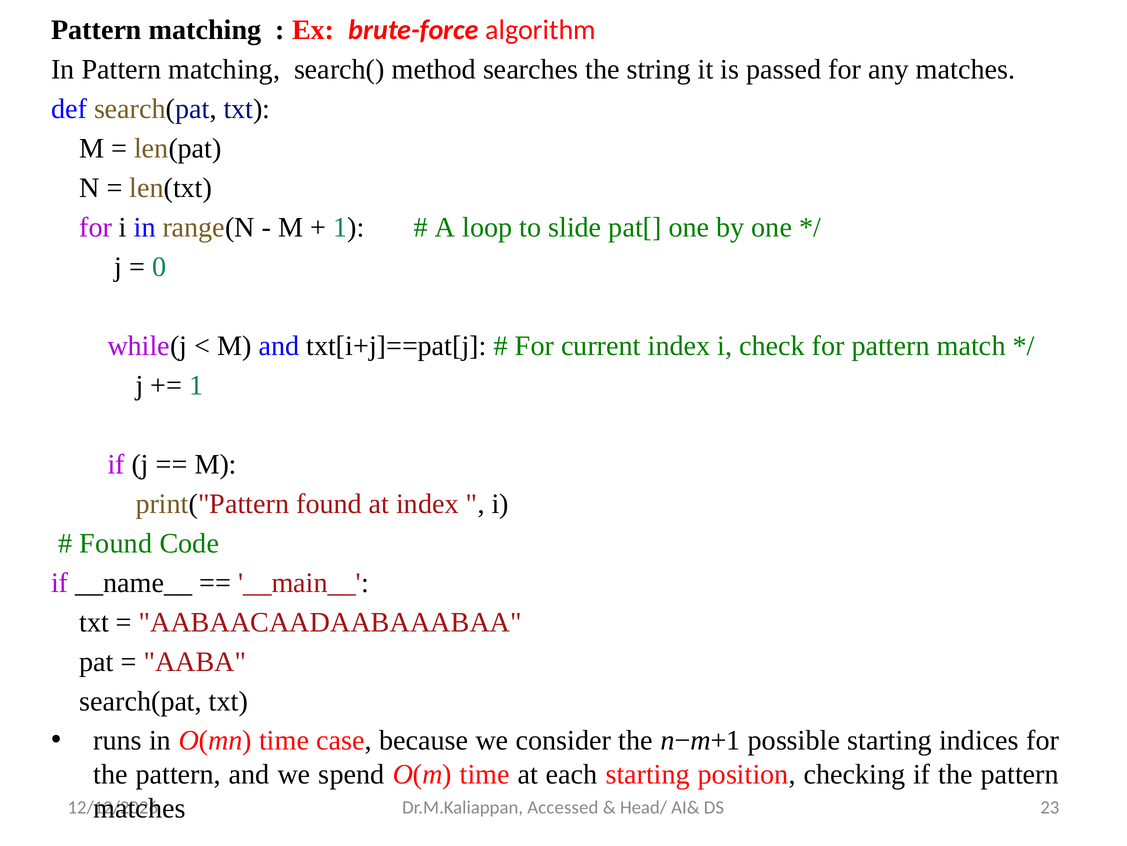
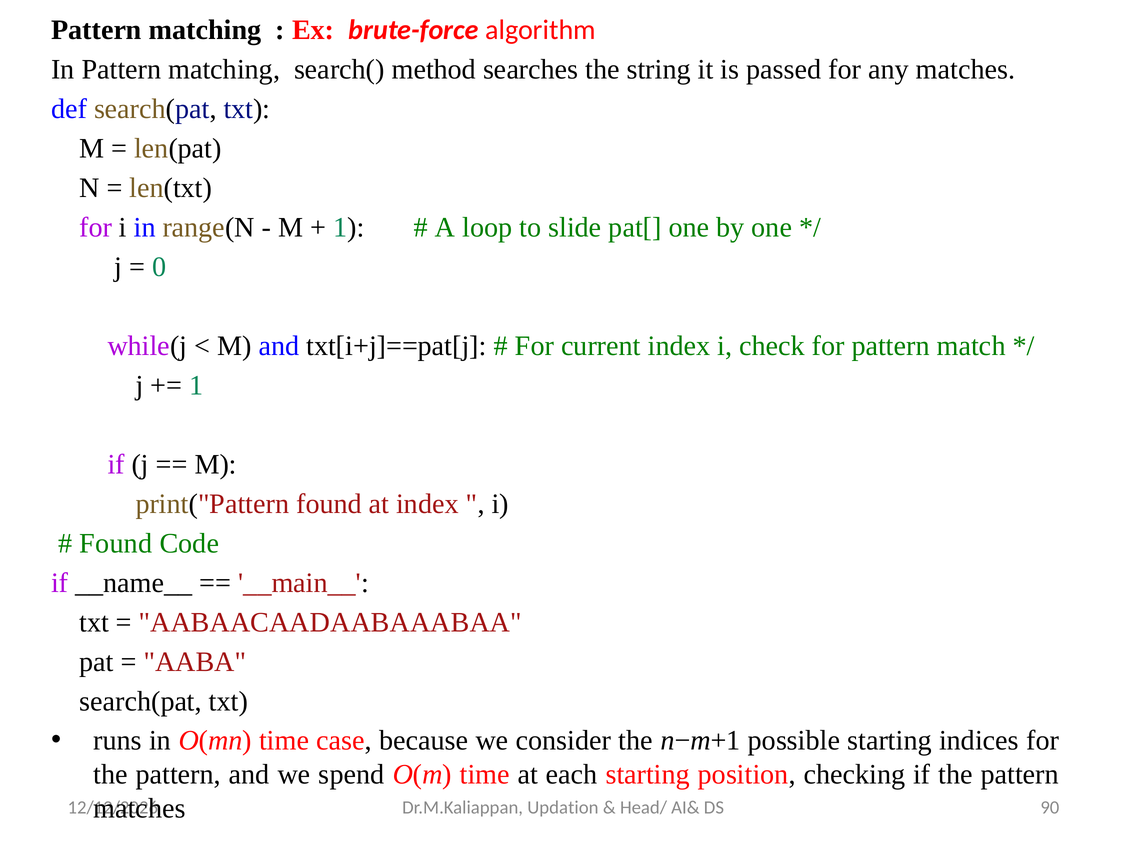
Accessed: Accessed -> Updation
23: 23 -> 90
